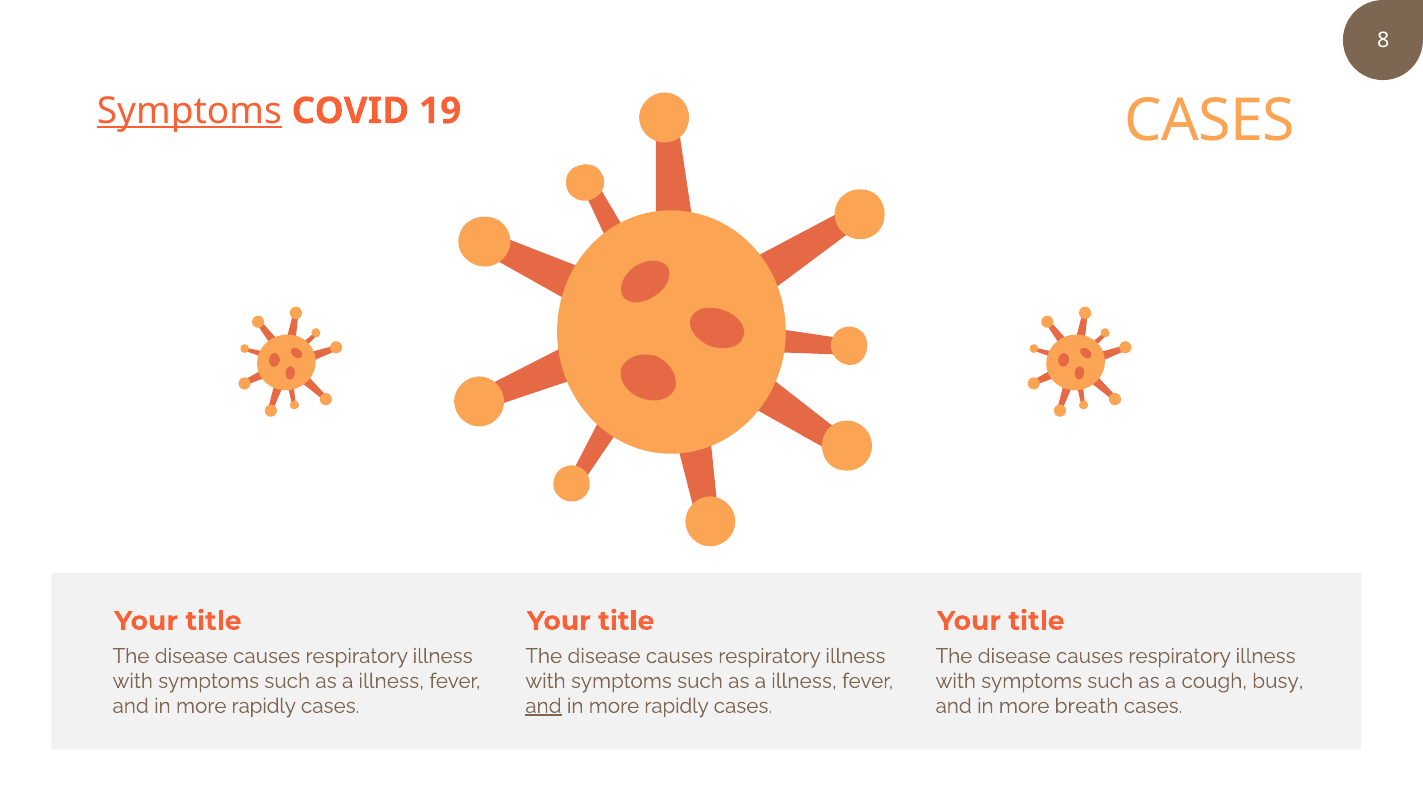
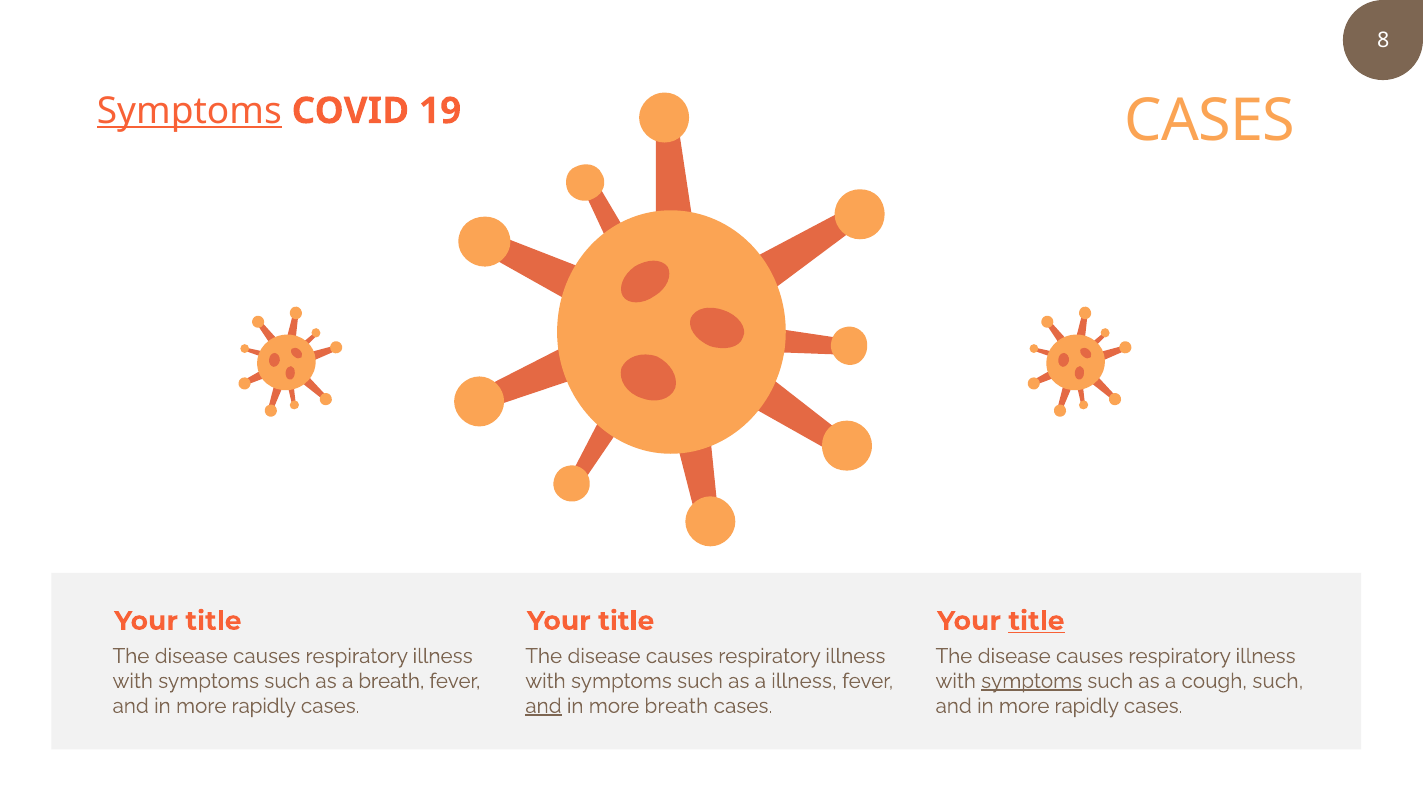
title at (1036, 621) underline: none -> present
illness at (391, 681): illness -> breath
symptoms at (1032, 681) underline: none -> present
cough busy: busy -> such
rapidly at (677, 706): rapidly -> breath
breath at (1087, 706): breath -> rapidly
